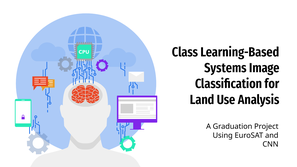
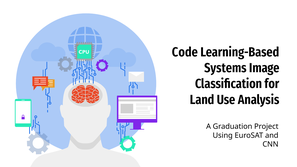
Class: Class -> Code
